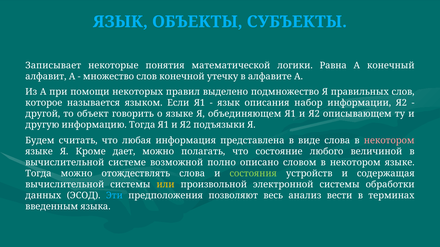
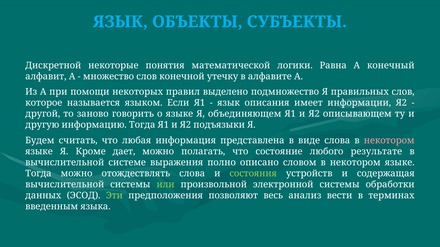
Записывает: Записывает -> Дискретной
набор: набор -> имеет
объект: объект -> заново
величиной: величиной -> результате
возможной: возможной -> выражения
или colour: yellow -> light green
Эти colour: light blue -> light green
